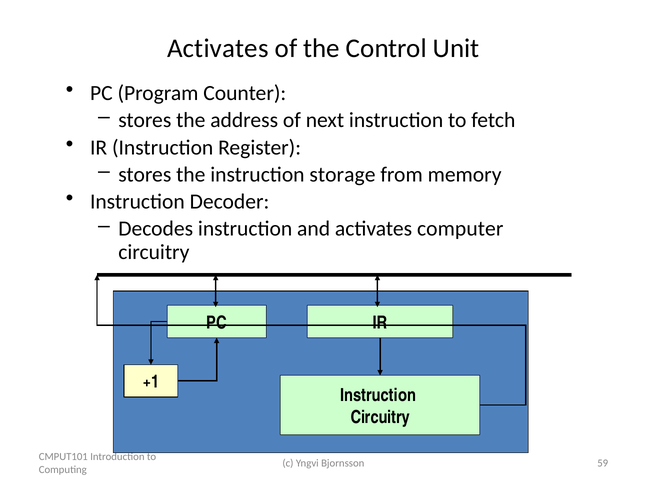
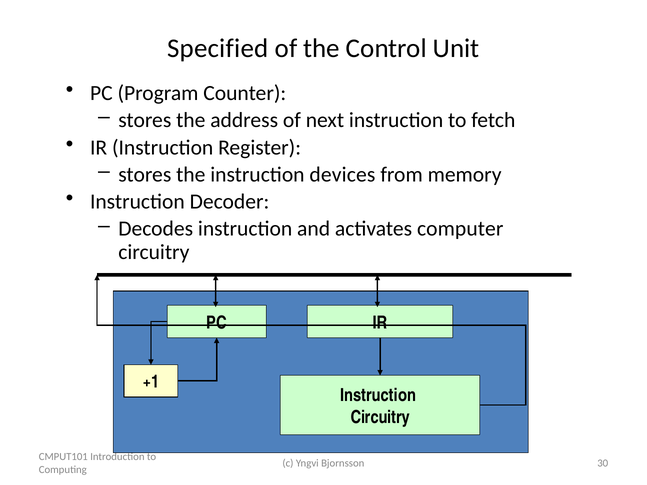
Activates at (218, 48): Activates -> Specified
storage: storage -> devices
59: 59 -> 30
